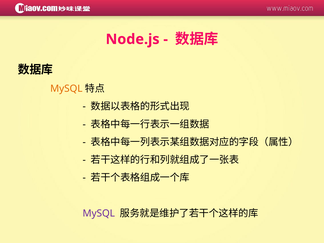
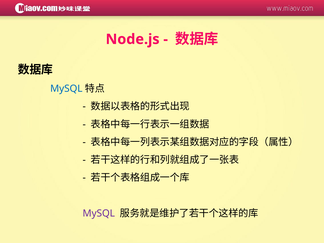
MySQL at (66, 89) colour: orange -> blue
